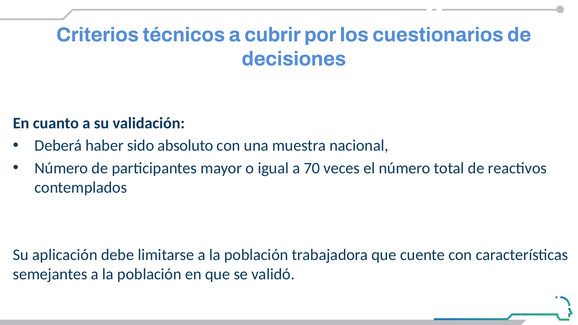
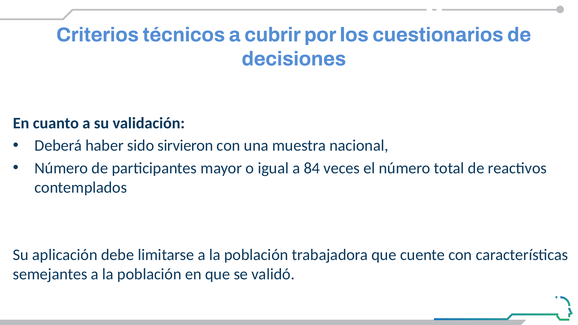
absoluto: absoluto -> sirvieron
70: 70 -> 84
